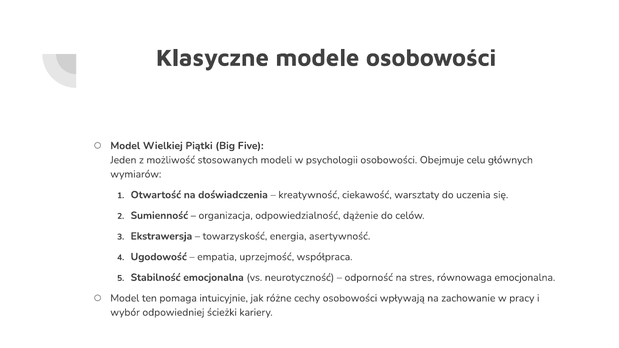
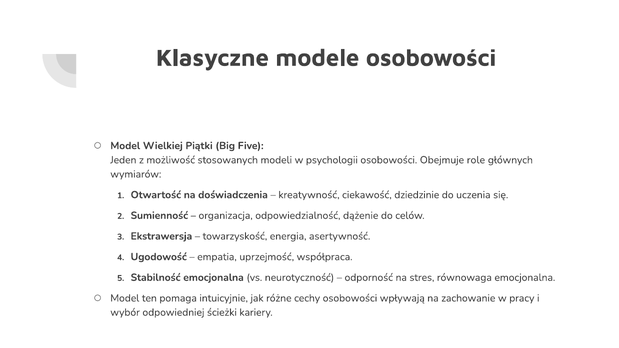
celu: celu -> role
warsztaty: warsztaty -> dziedzinie
